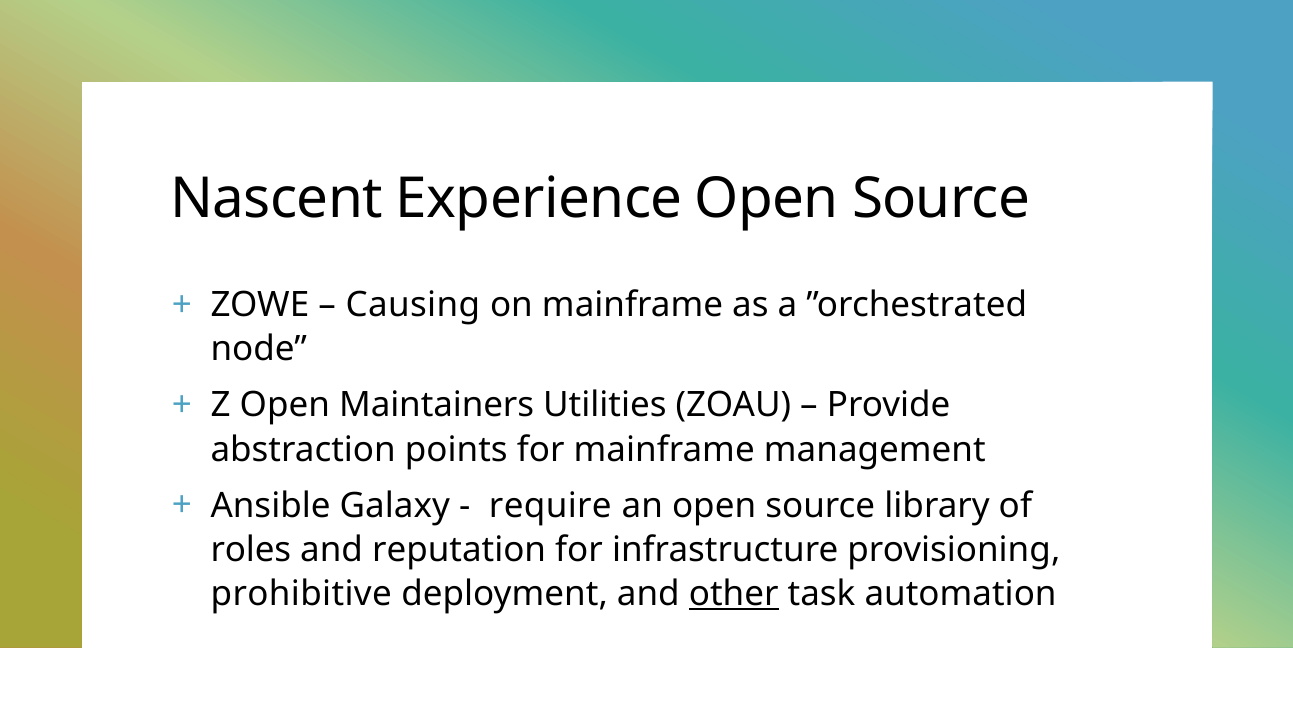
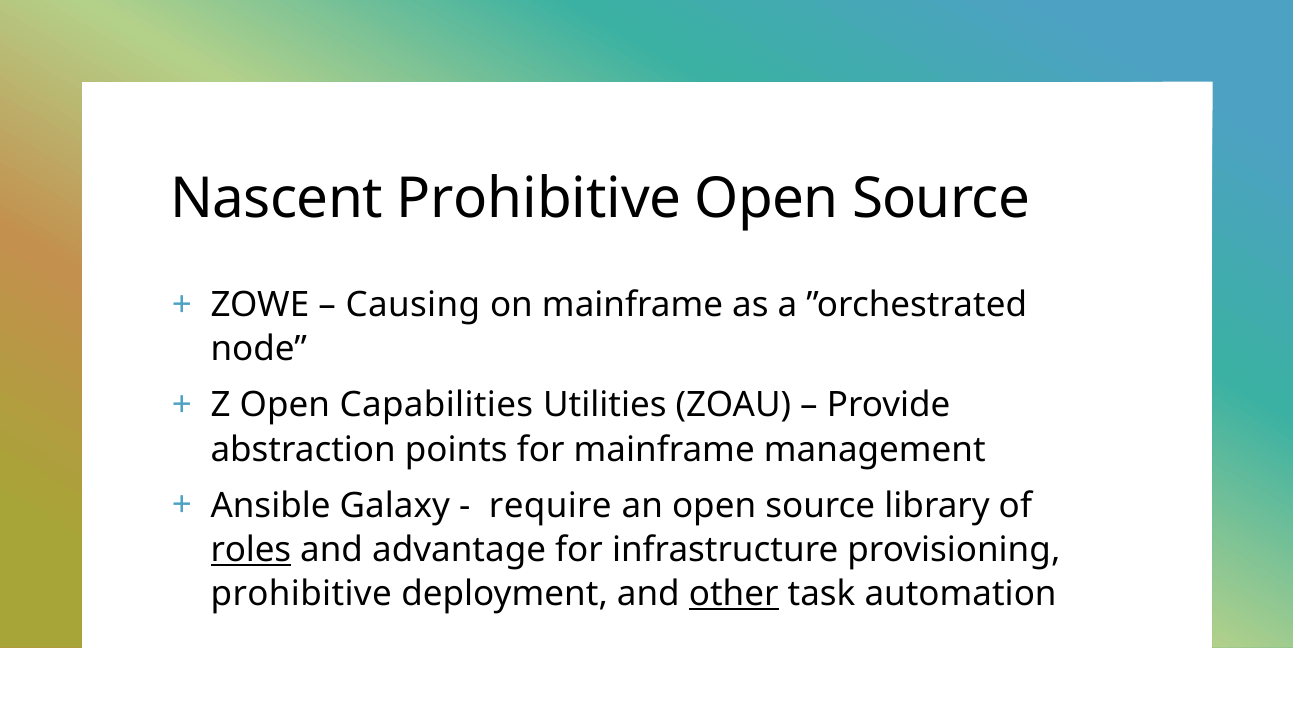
Nascent Experience: Experience -> Prohibitive
Maintainers: Maintainers -> Capabilities
roles underline: none -> present
reputation: reputation -> advantage
